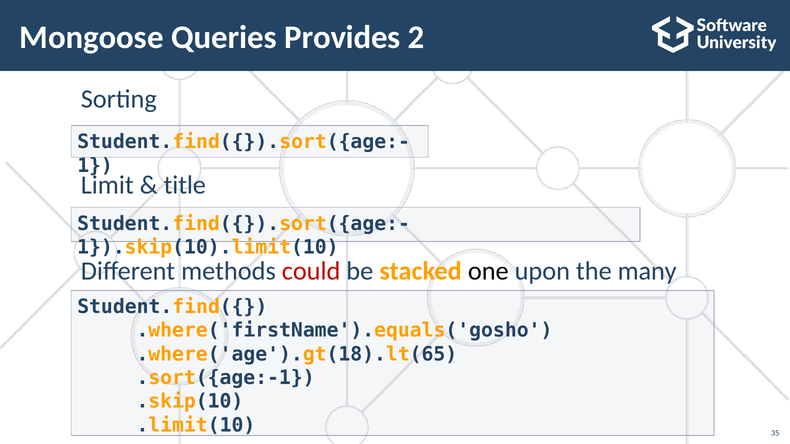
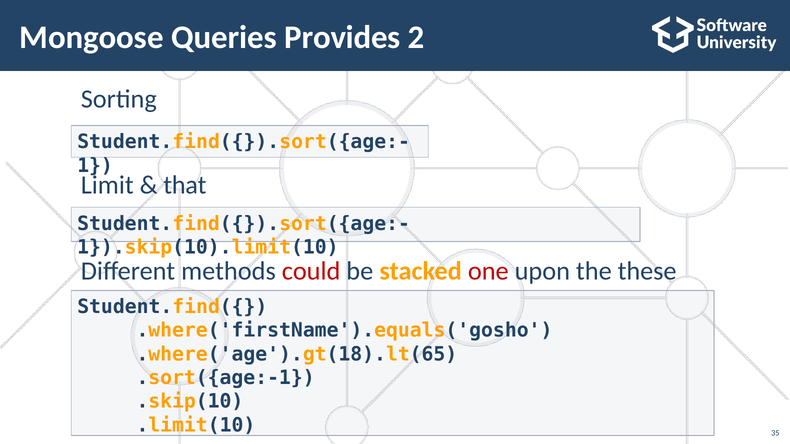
title: title -> that
one colour: black -> red
many: many -> these
